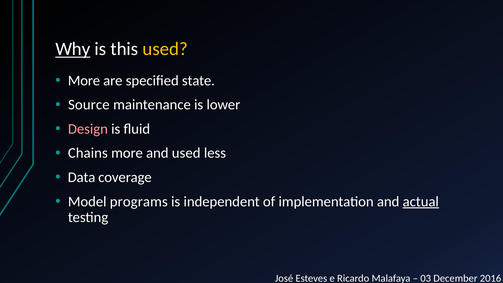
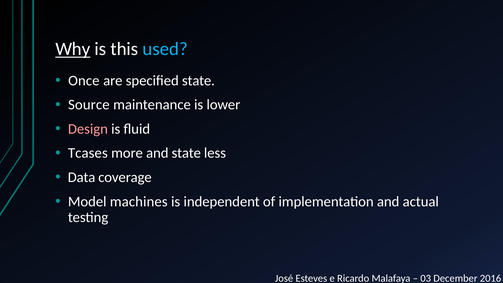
used at (165, 49) colour: yellow -> light blue
More at (84, 81): More -> Once
Chains: Chains -> Tcases
and used: used -> state
programs: programs -> machines
actual underline: present -> none
